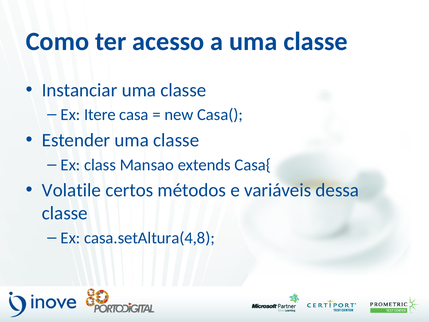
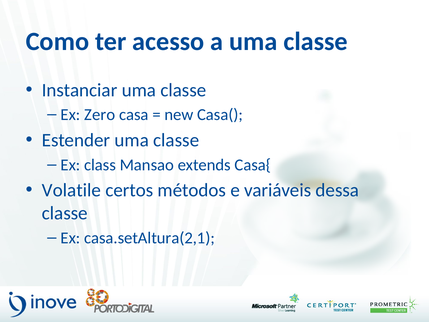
Itere: Itere -> Zero
casa.setAltura(4,8: casa.setAltura(4,8 -> casa.setAltura(2,1
